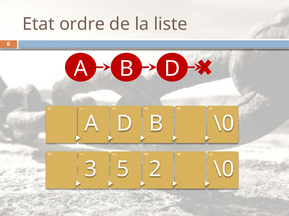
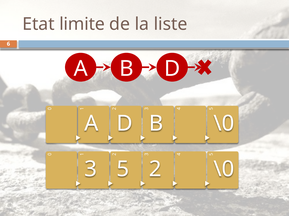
ordre: ordre -> limite
